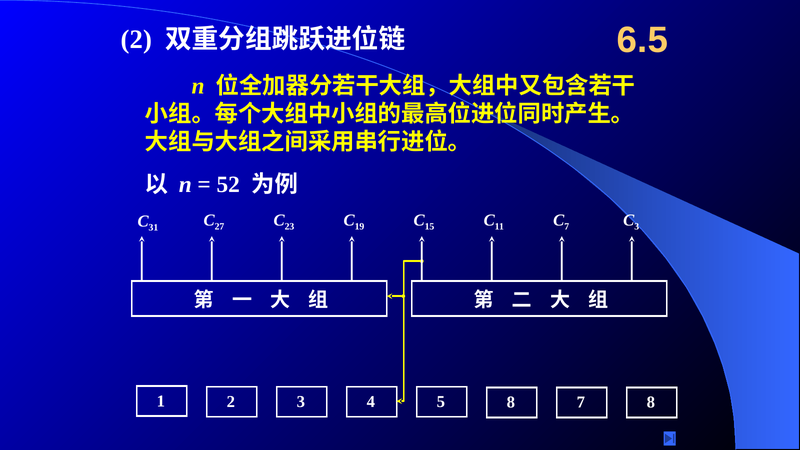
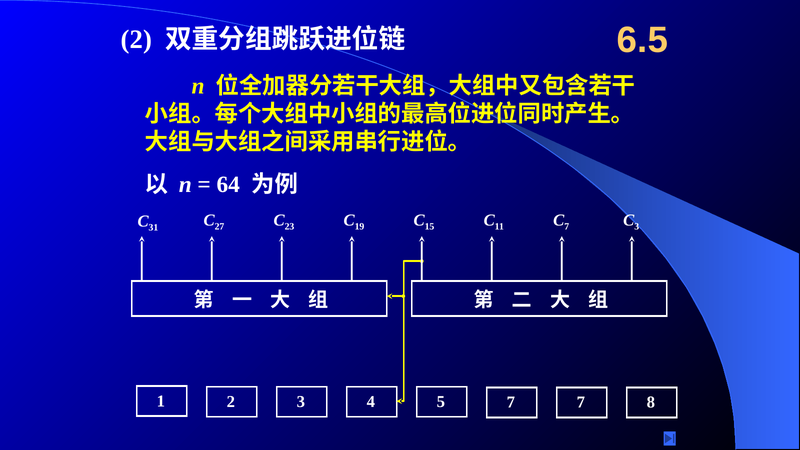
52: 52 -> 64
5 8: 8 -> 7
